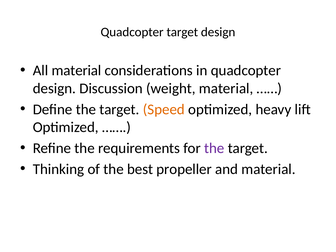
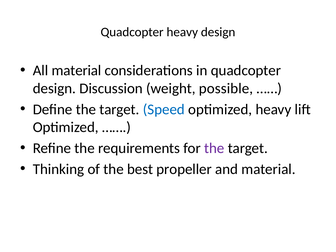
Quadcopter target: target -> heavy
weight material: material -> possible
Speed colour: orange -> blue
